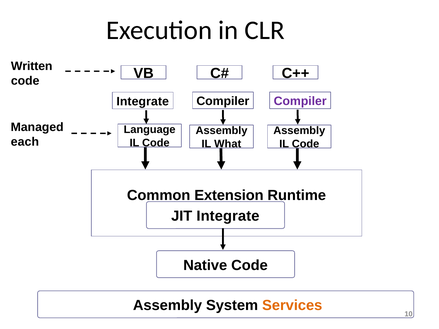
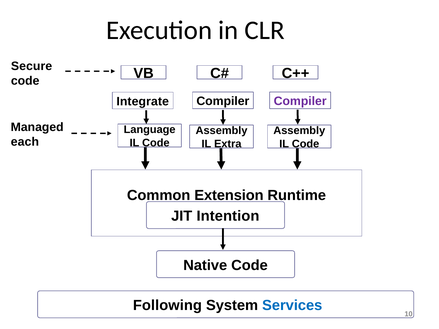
Written: Written -> Secure
What: What -> Extra
JIT Integrate: Integrate -> Intention
Assembly at (167, 306): Assembly -> Following
Services colour: orange -> blue
